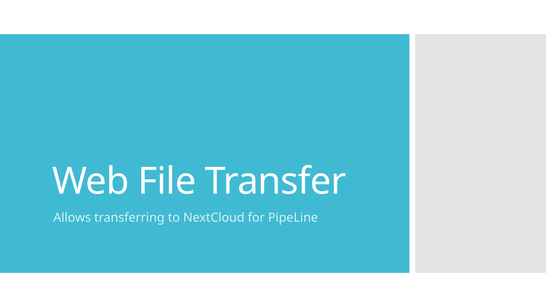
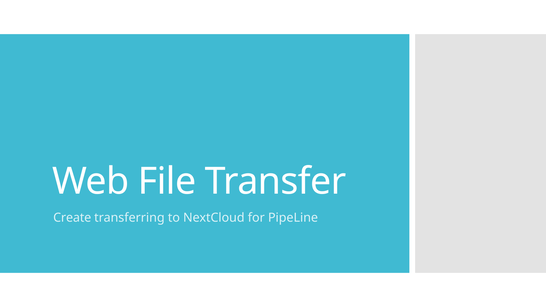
Allows: Allows -> Create
